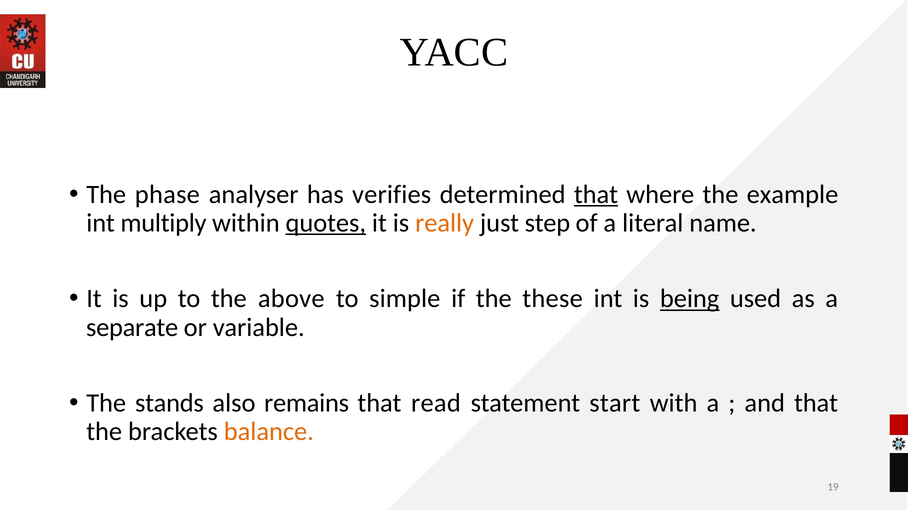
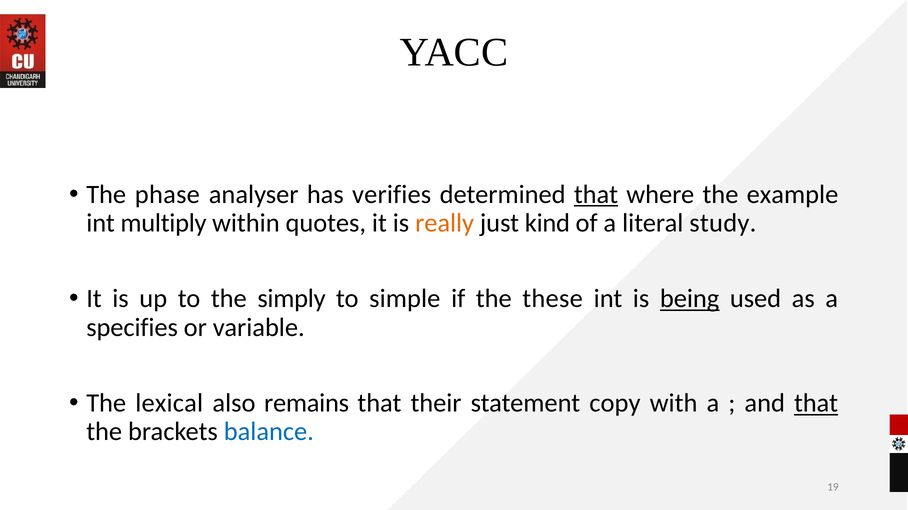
quotes underline: present -> none
step: step -> kind
name: name -> study
above: above -> simply
separate: separate -> specifies
stands: stands -> lexical
read: read -> their
start: start -> copy
that at (816, 404) underline: none -> present
balance colour: orange -> blue
